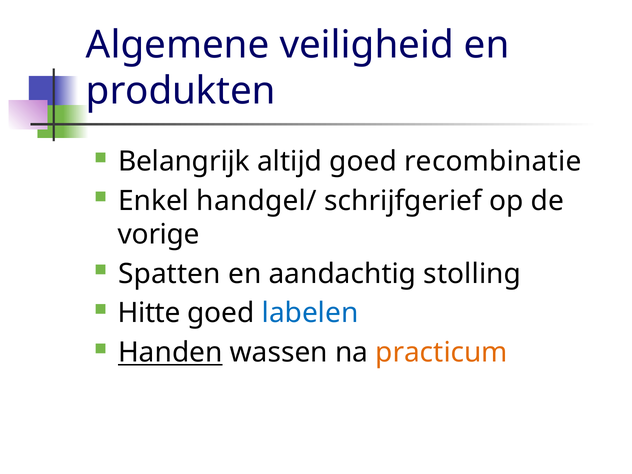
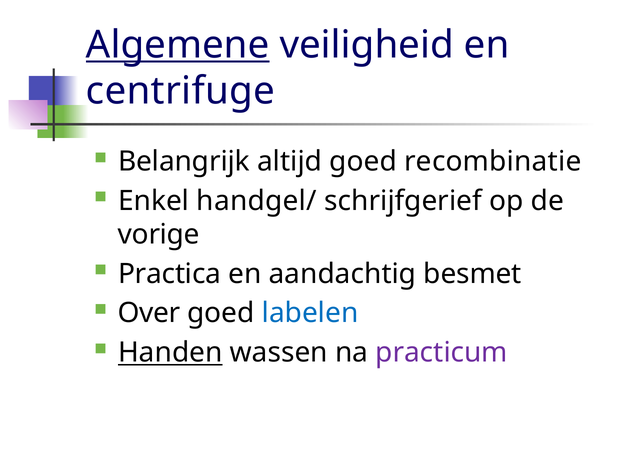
Algemene underline: none -> present
produkten: produkten -> centrifuge
Spatten: Spatten -> Practica
stolling: stolling -> besmet
Hitte: Hitte -> Over
practicum colour: orange -> purple
